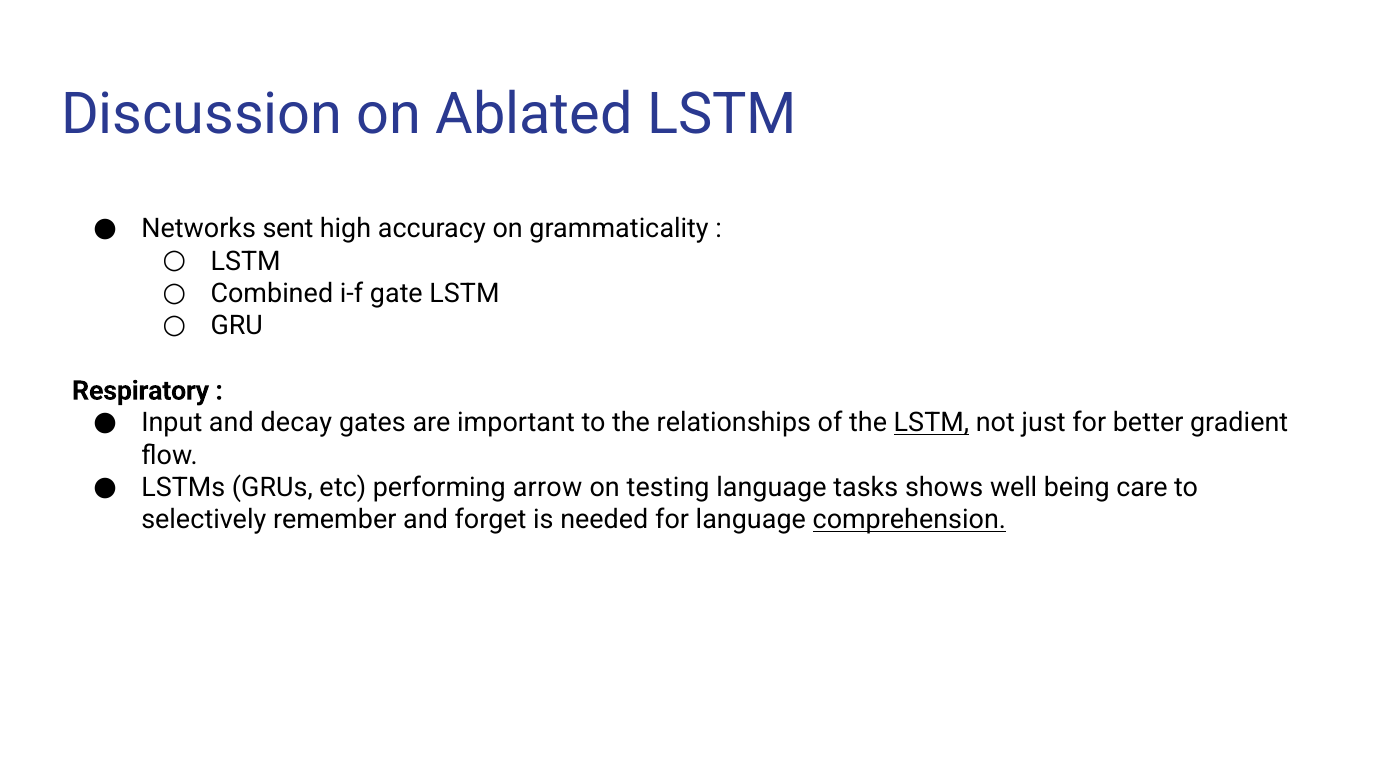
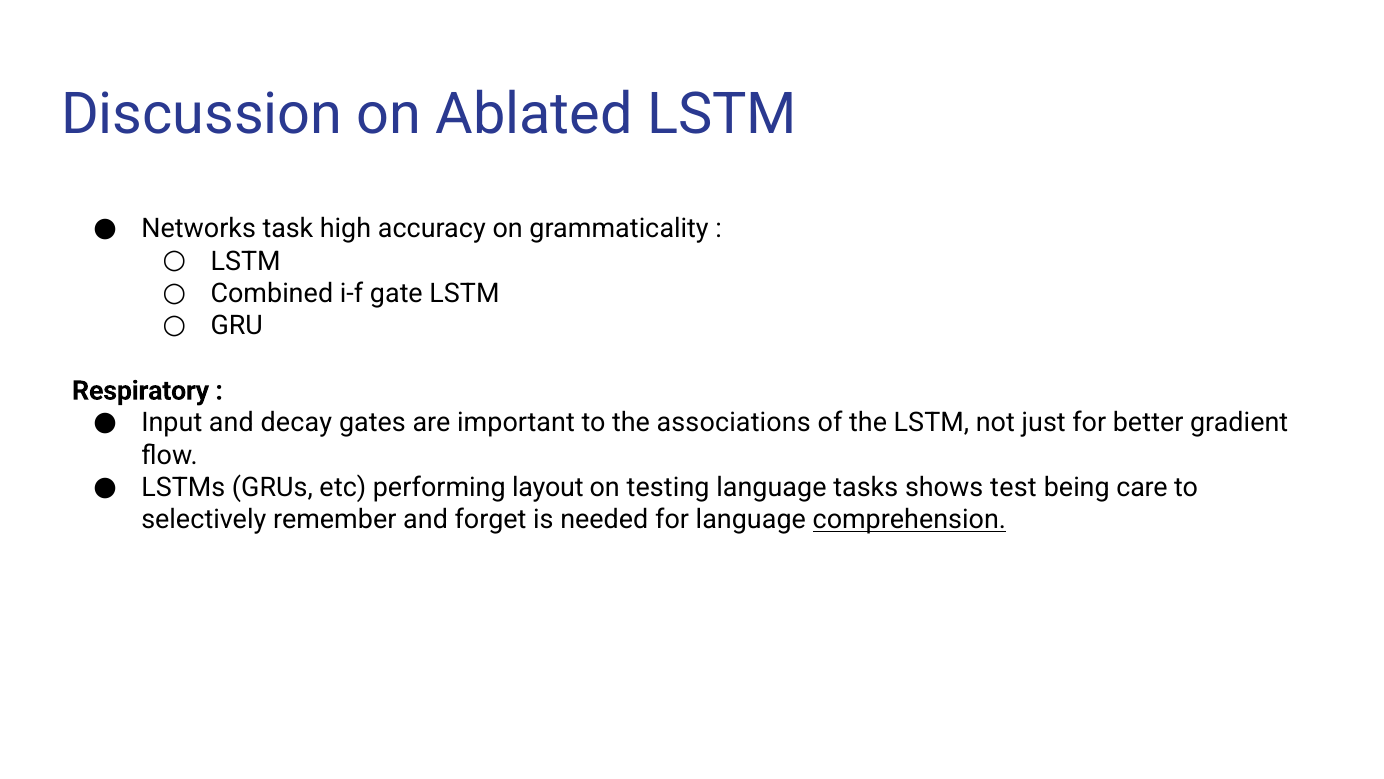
sent: sent -> task
relationships: relationships -> associations
LSTM at (931, 423) underline: present -> none
arrow: arrow -> layout
well: well -> test
